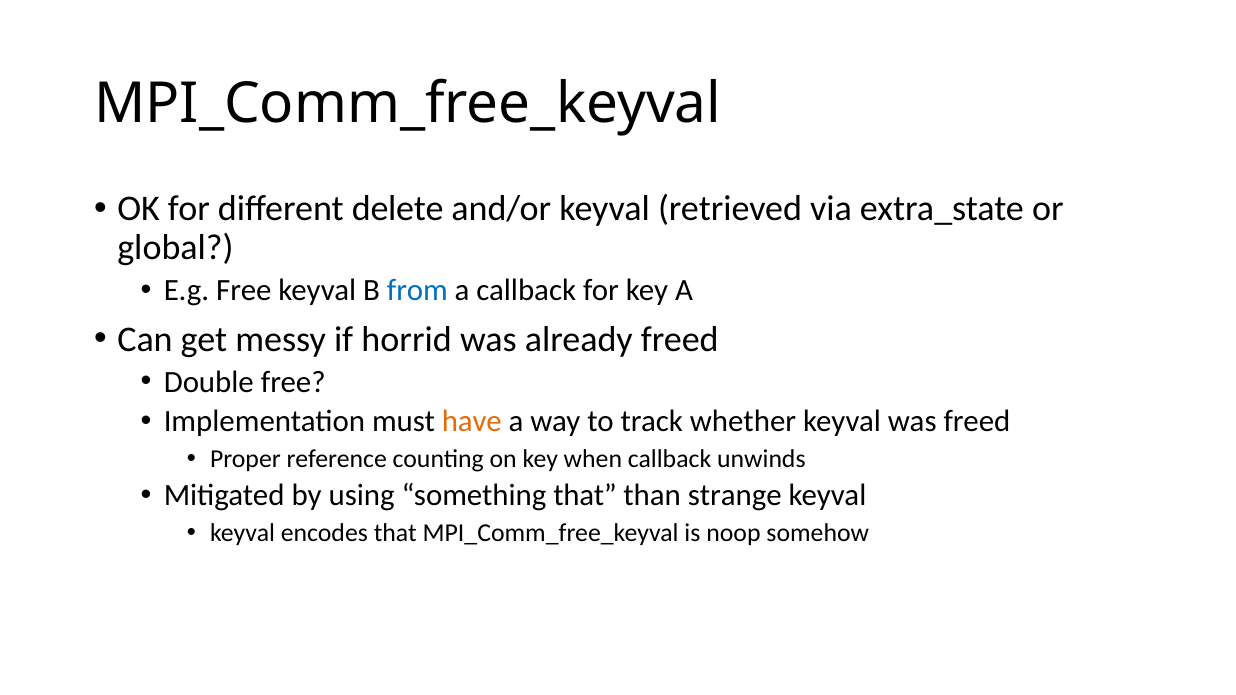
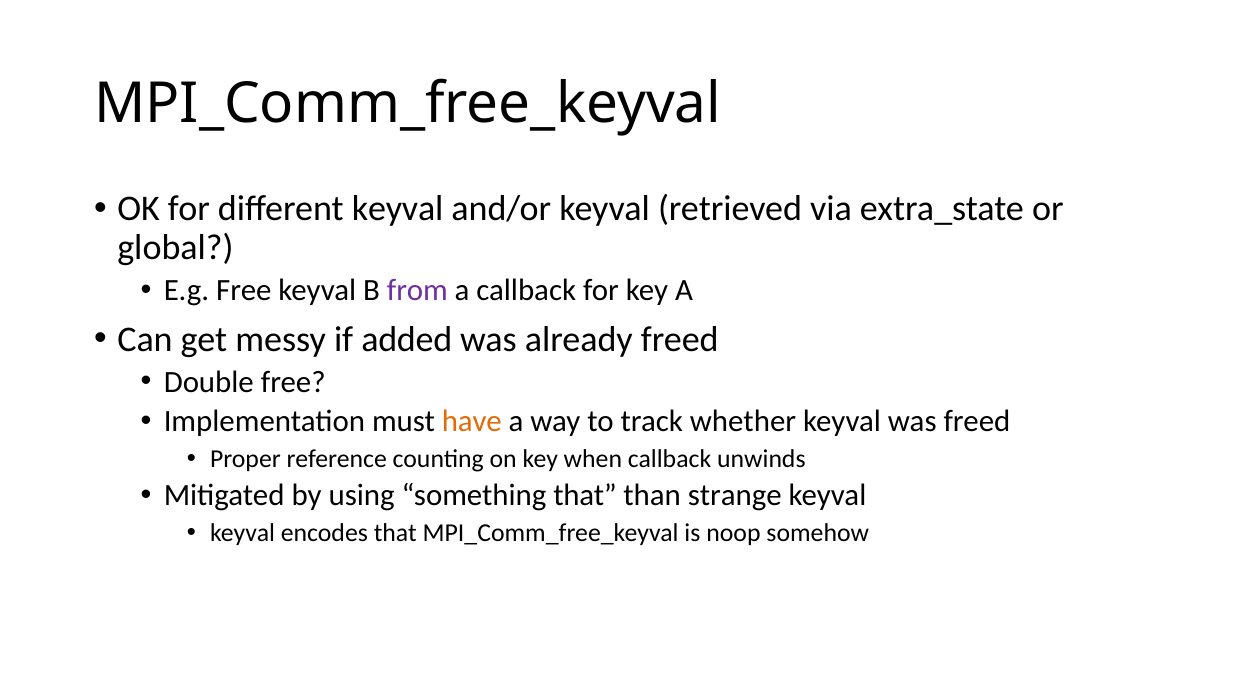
different delete: delete -> keyval
from colour: blue -> purple
horrid: horrid -> added
